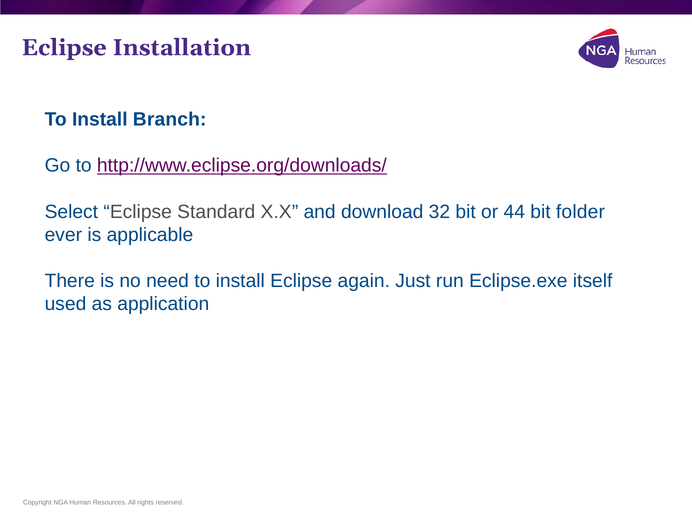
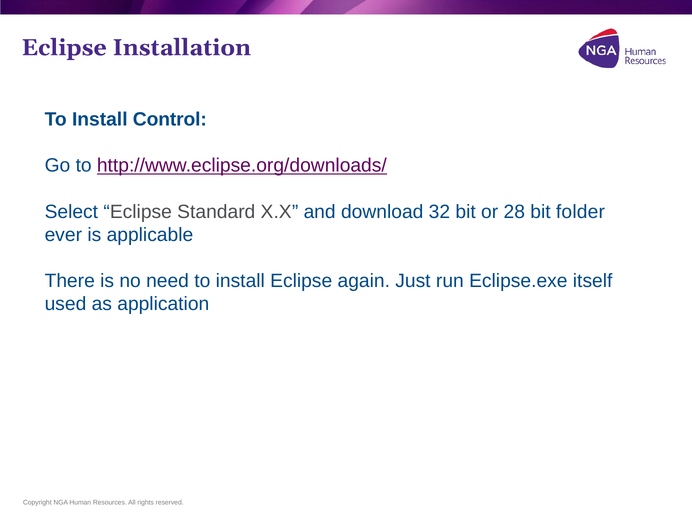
Branch: Branch -> Control
44: 44 -> 28
